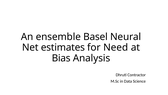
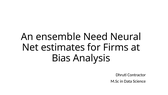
Basel: Basel -> Need
Need: Need -> Firms
